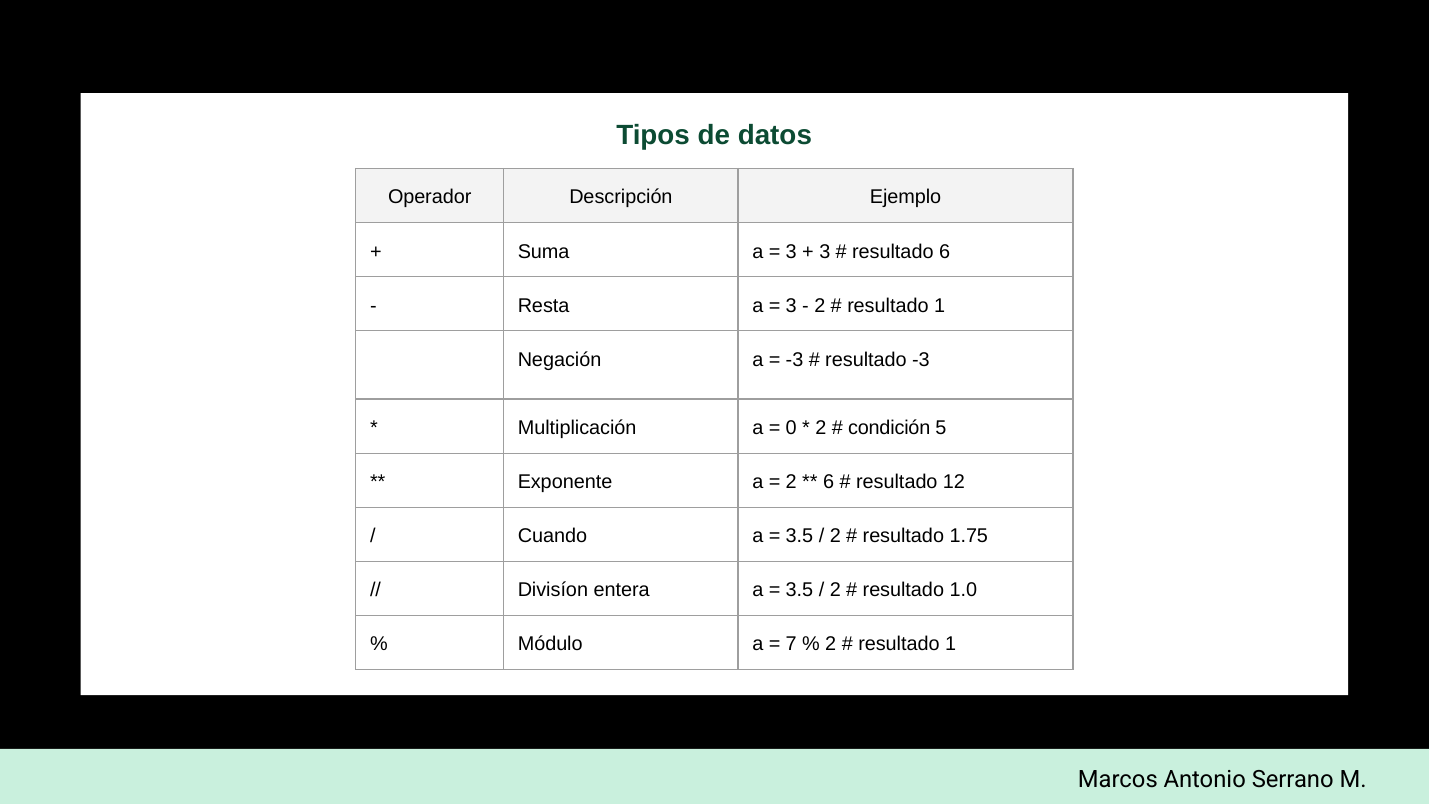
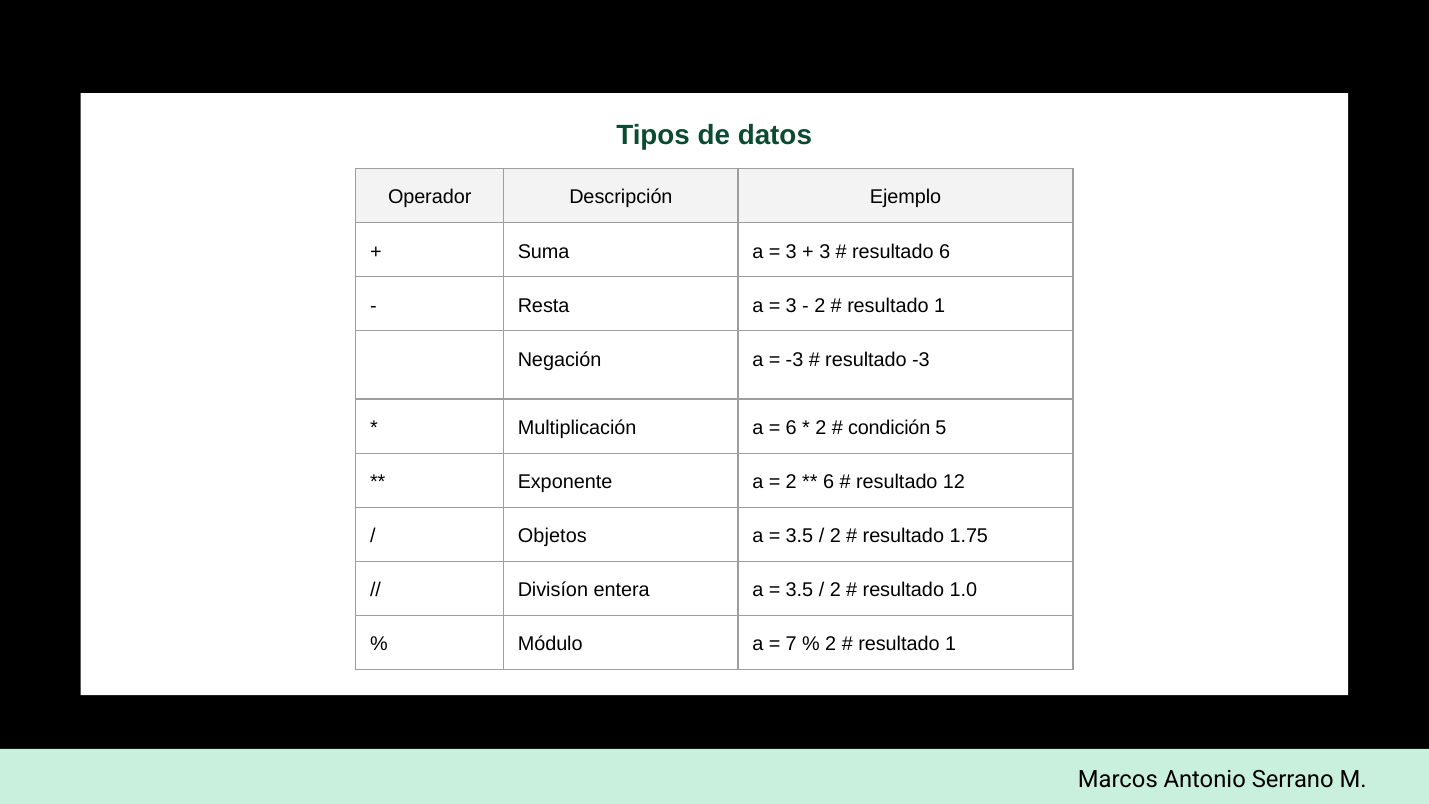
0 at (791, 428): 0 -> 6
Cuando: Cuando -> Objetos
